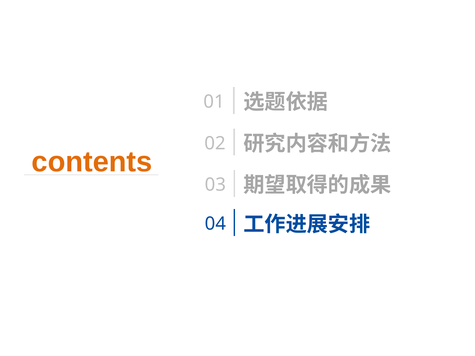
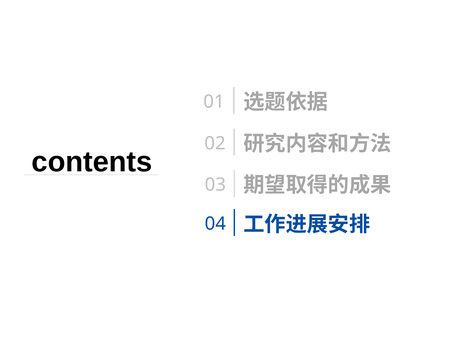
contents colour: orange -> black
